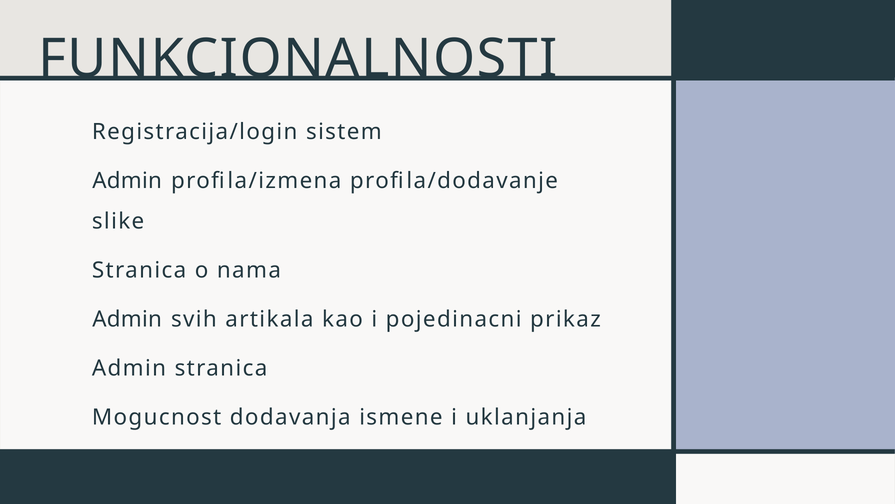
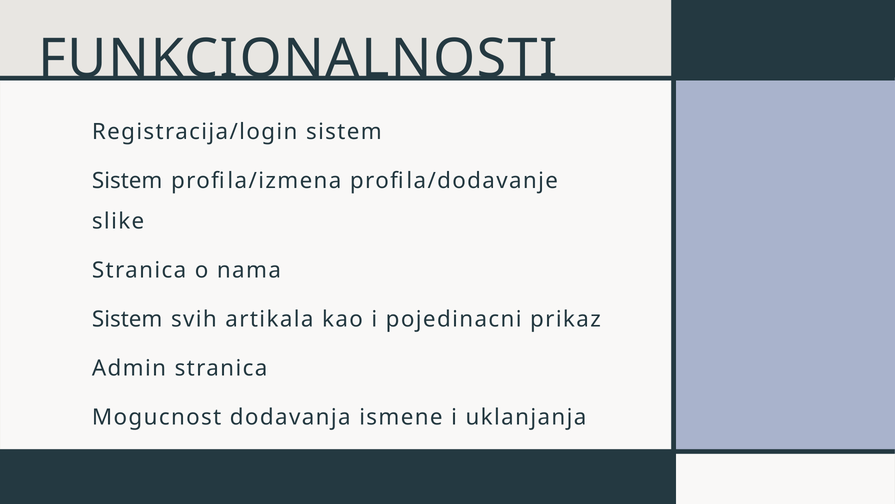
Admin at (127, 181): Admin -> Sistem
Admin at (127, 319): Admin -> Sistem
